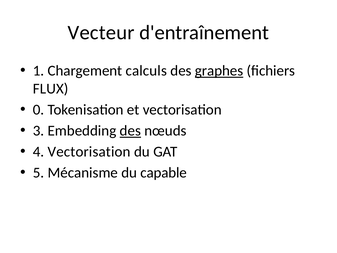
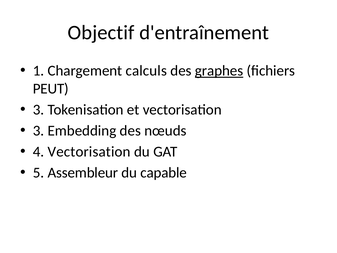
Vecteur: Vecteur -> Objectif
FLUX: FLUX -> PEUT
0 at (39, 110): 0 -> 3
des at (130, 131) underline: present -> none
Mécanisme: Mécanisme -> Assembleur
